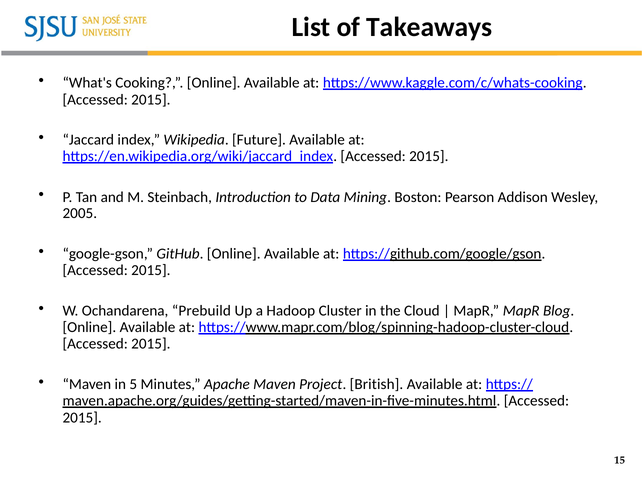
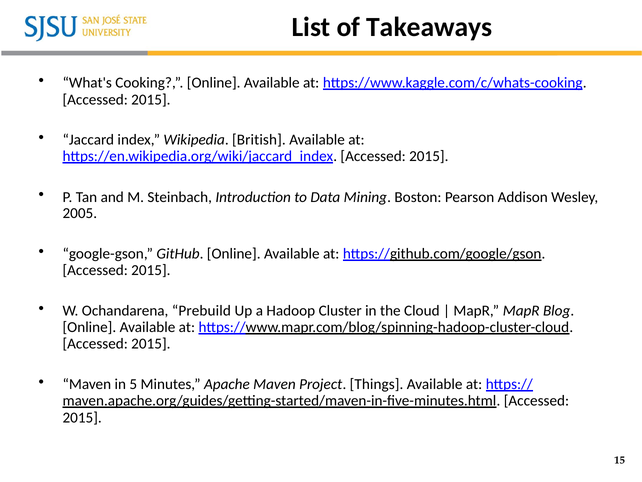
Future: Future -> British
British: British -> Things
